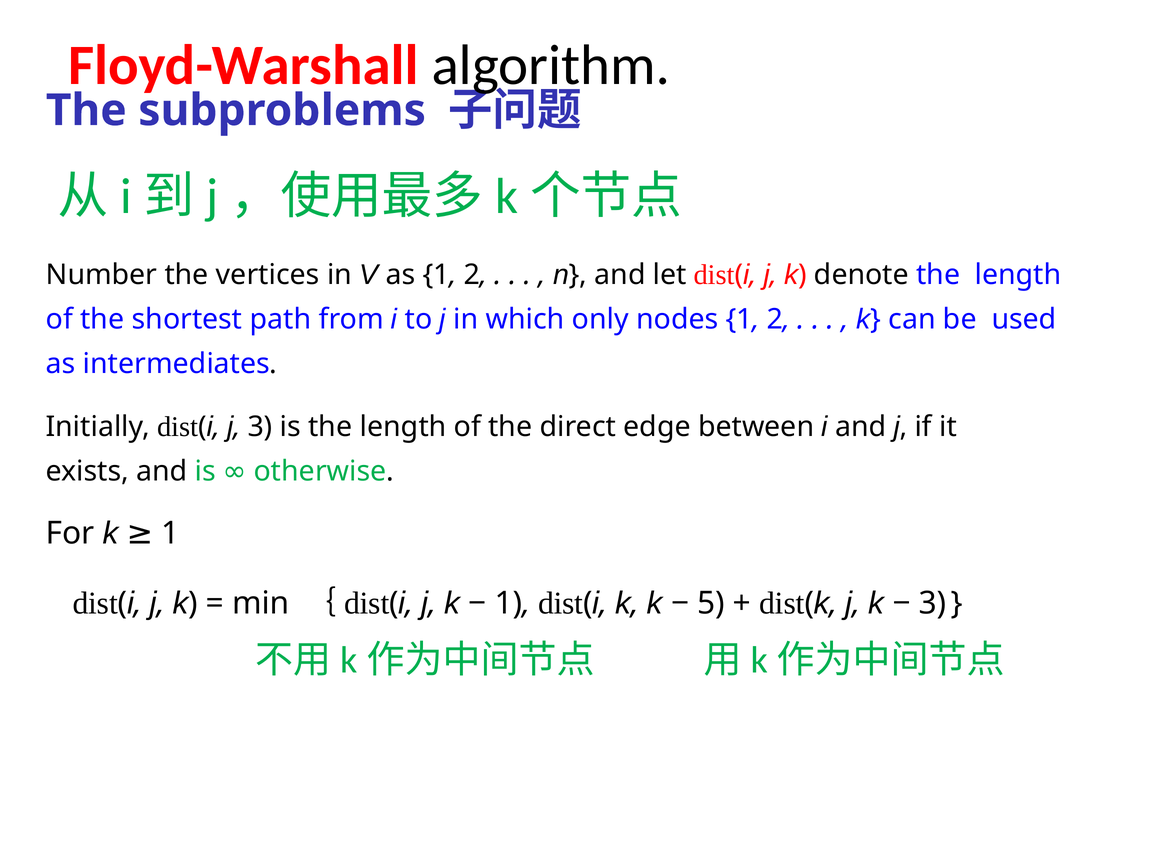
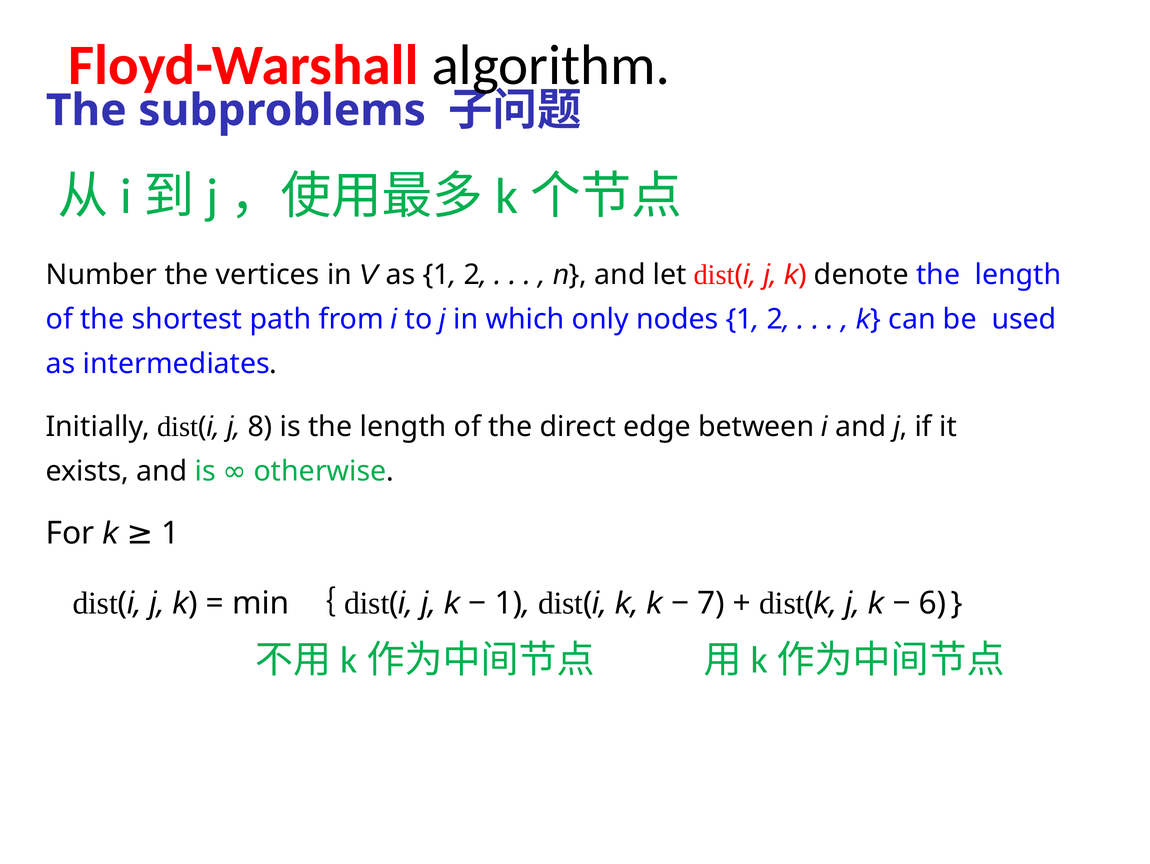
j 3: 3 -> 8
5: 5 -> 7
3 at (933, 603): 3 -> 6
